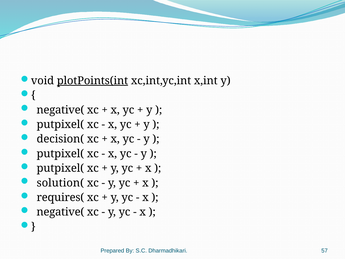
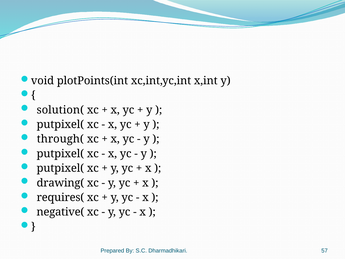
plotPoints(int underline: present -> none
negative( at (60, 110): negative( -> solution(
decision(: decision( -> through(
solution(: solution( -> drawing(
